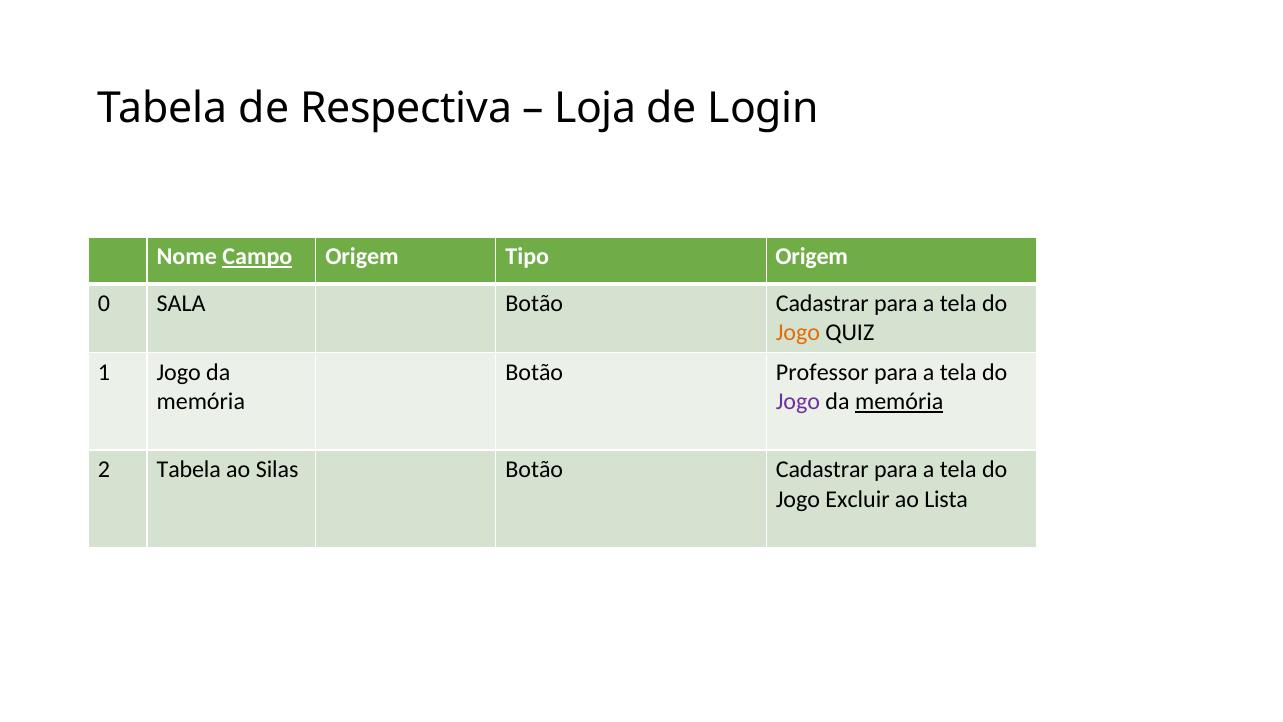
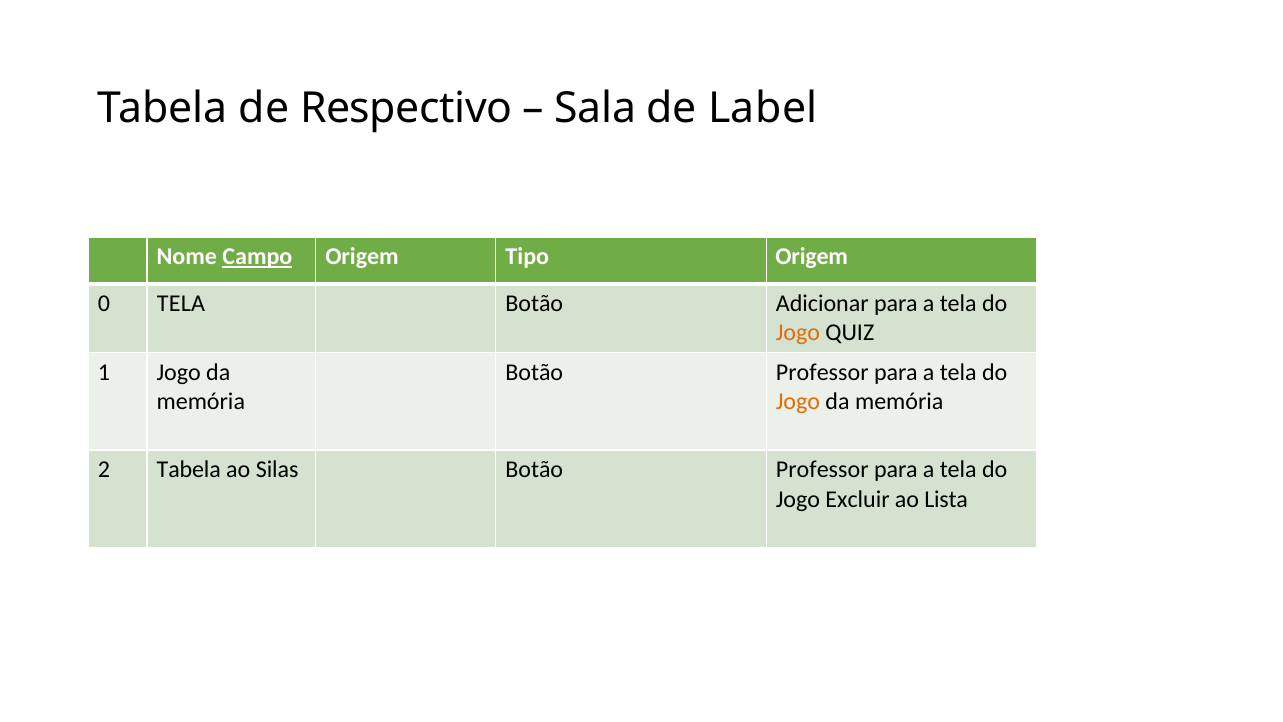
Respectiva: Respectiva -> Respectivo
Loja: Loja -> Sala
Login: Login -> Label
0 SALA: SALA -> TELA
Cadastrar at (822, 304): Cadastrar -> Adicionar
Jogo at (798, 401) colour: purple -> orange
memória at (899, 401) underline: present -> none
Cadastrar at (822, 470): Cadastrar -> Professor
